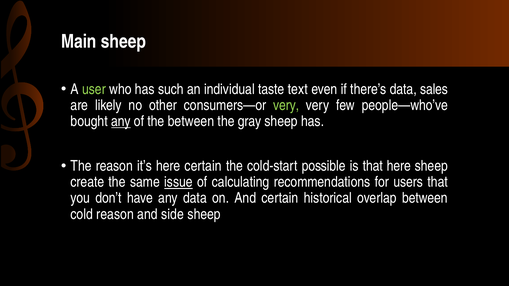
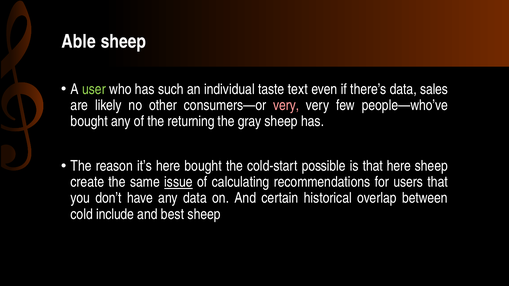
Main: Main -> Able
very at (286, 105) colour: light green -> pink
any at (121, 121) underline: present -> none
the between: between -> returning
here certain: certain -> bought
cold reason: reason -> include
side: side -> best
